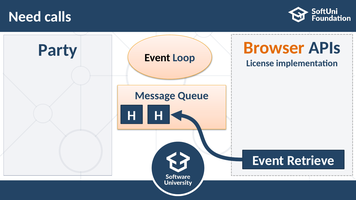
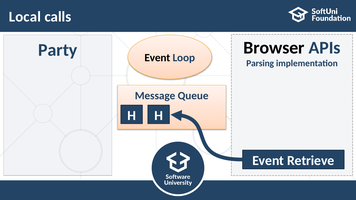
Need: Need -> Local
Browser colour: orange -> black
License: License -> Parsing
